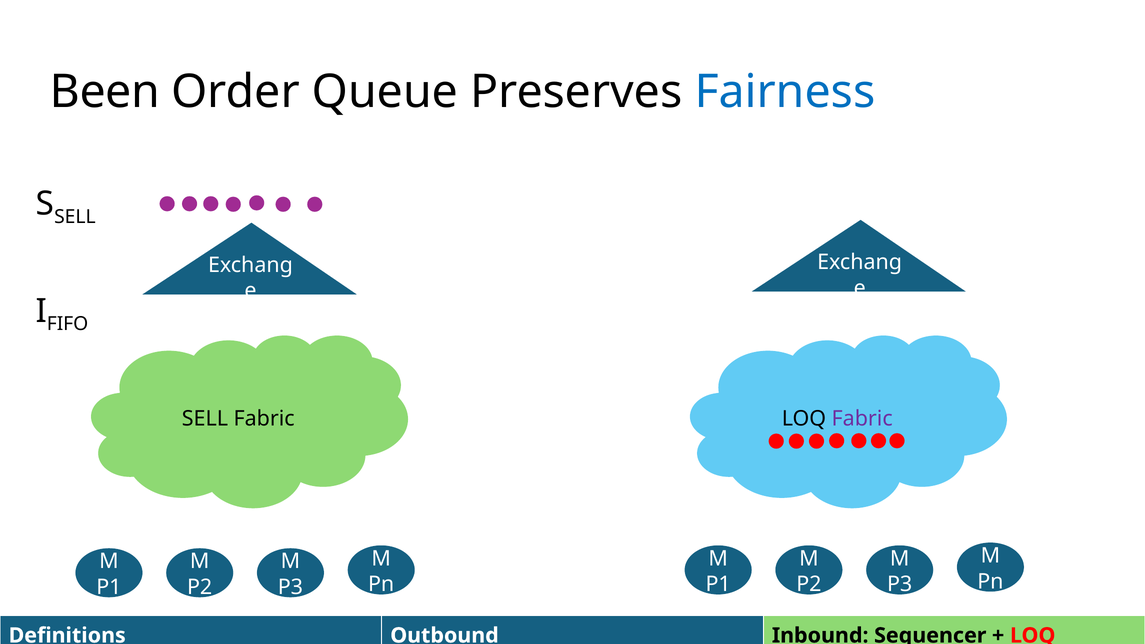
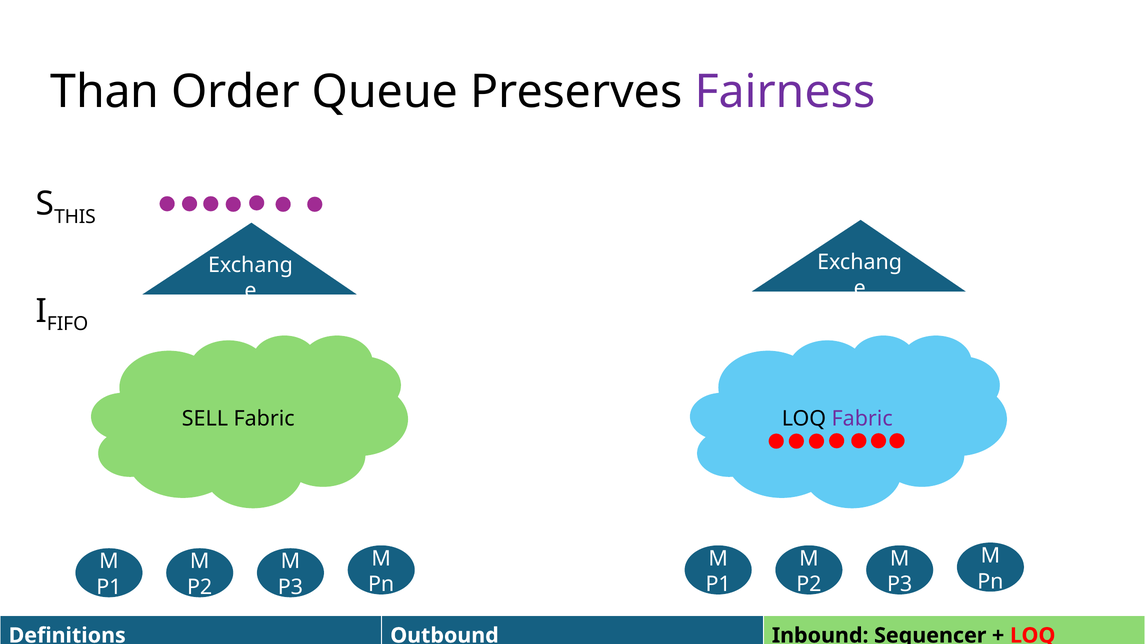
Been: Been -> Than
Fairness colour: blue -> purple
SELL at (75, 217): SELL -> THIS
